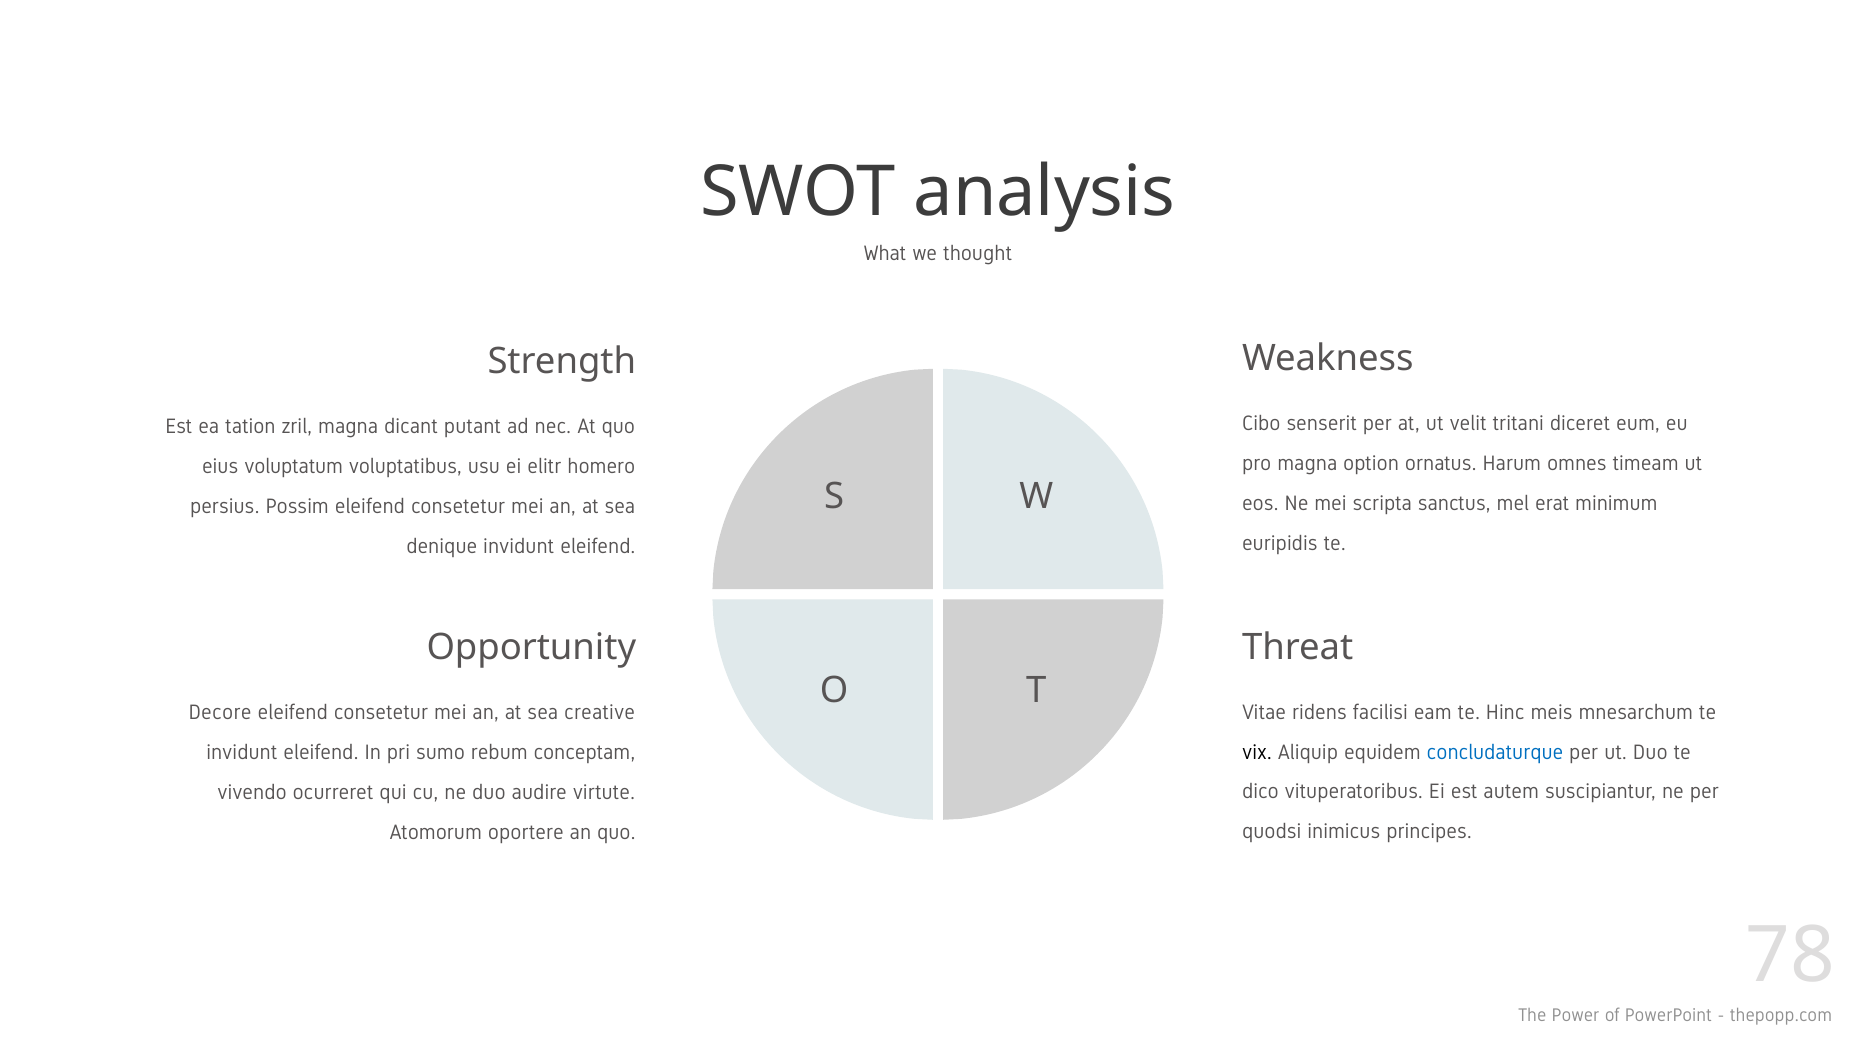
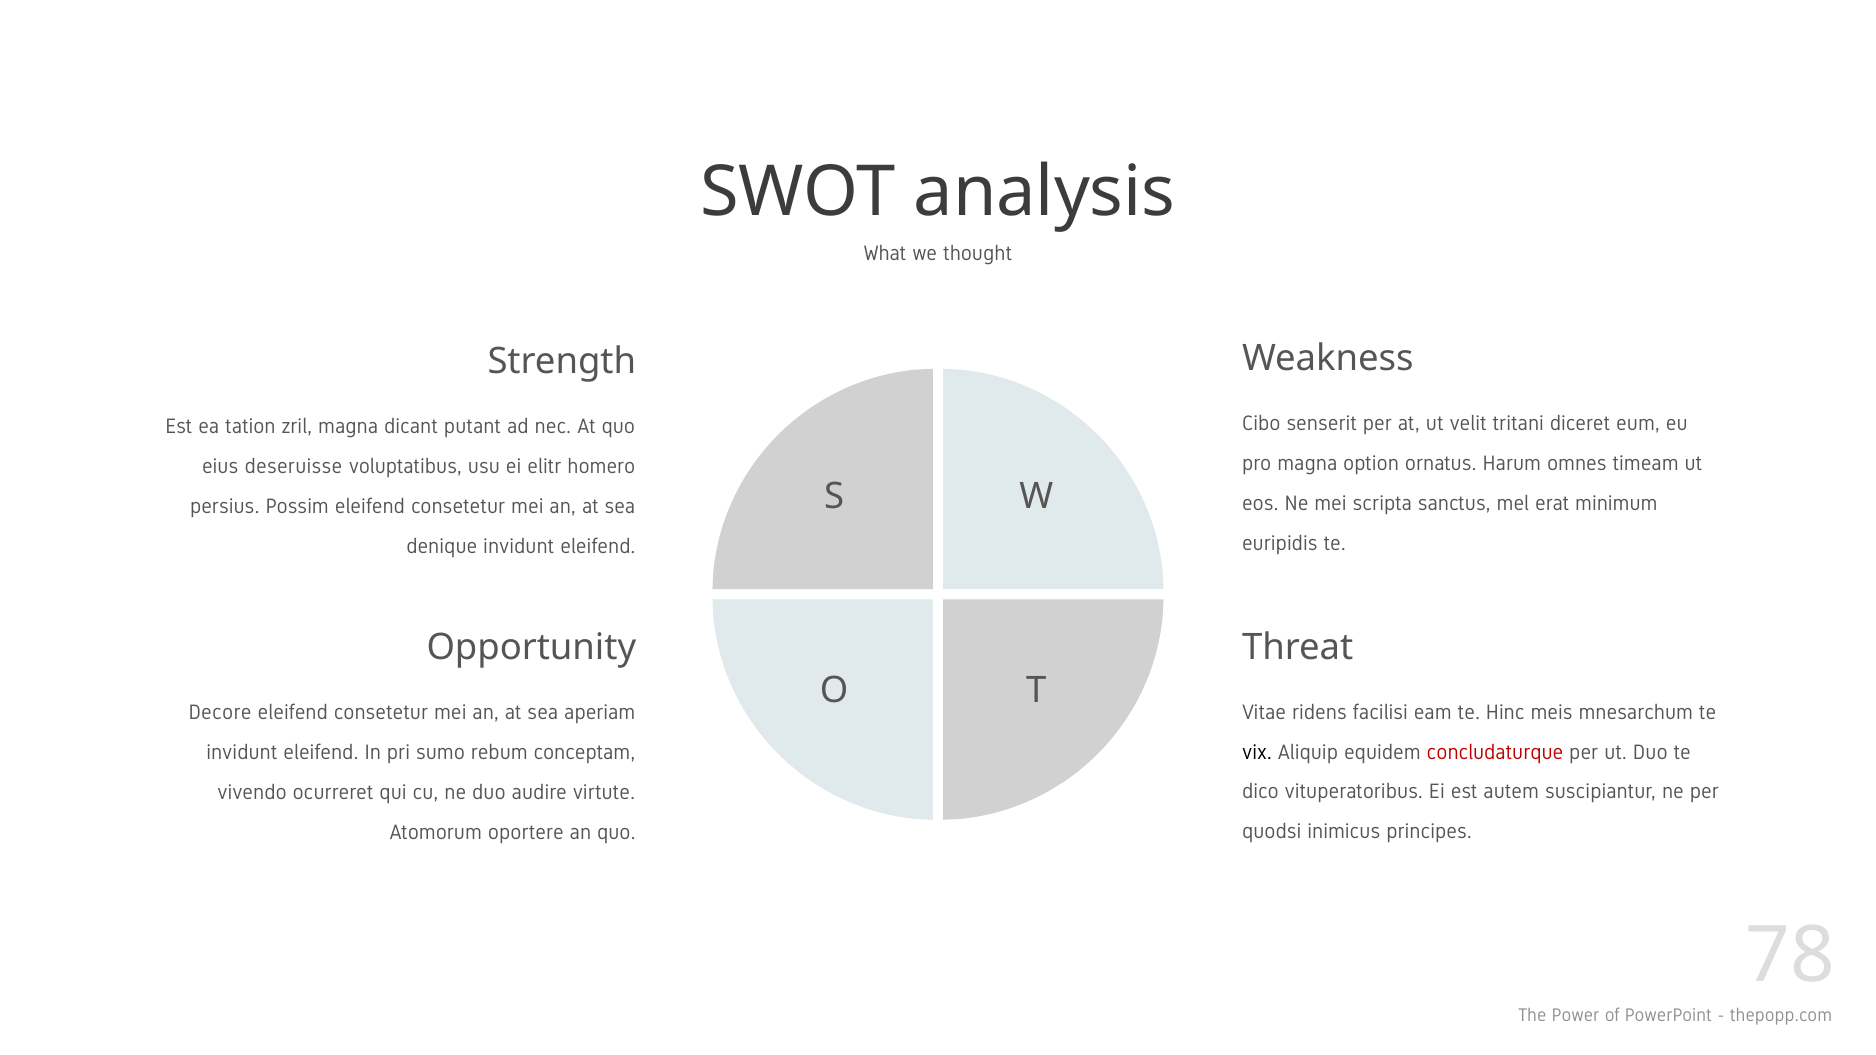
voluptatum: voluptatum -> deseruisse
creative: creative -> aperiam
concludaturque colour: blue -> red
